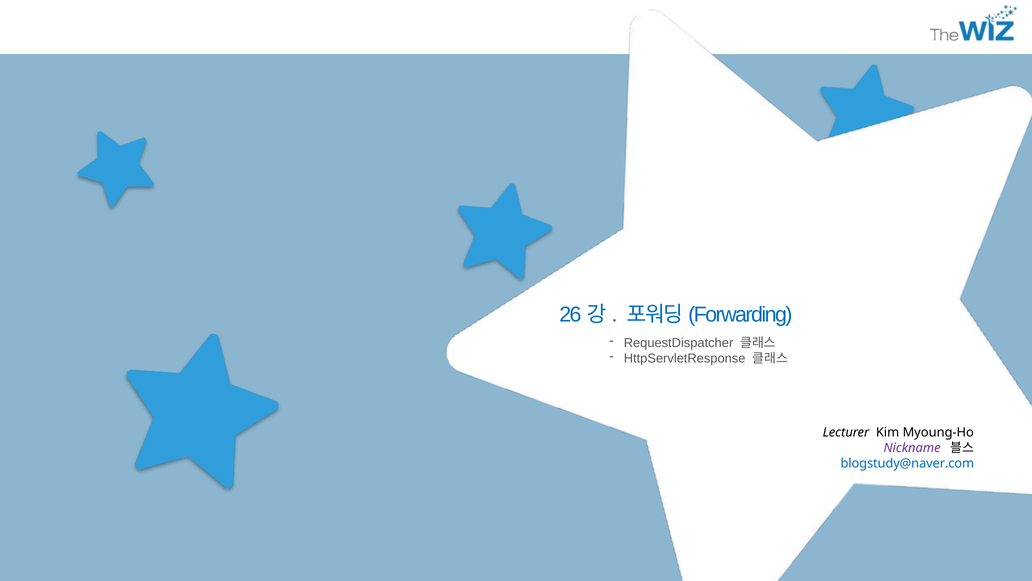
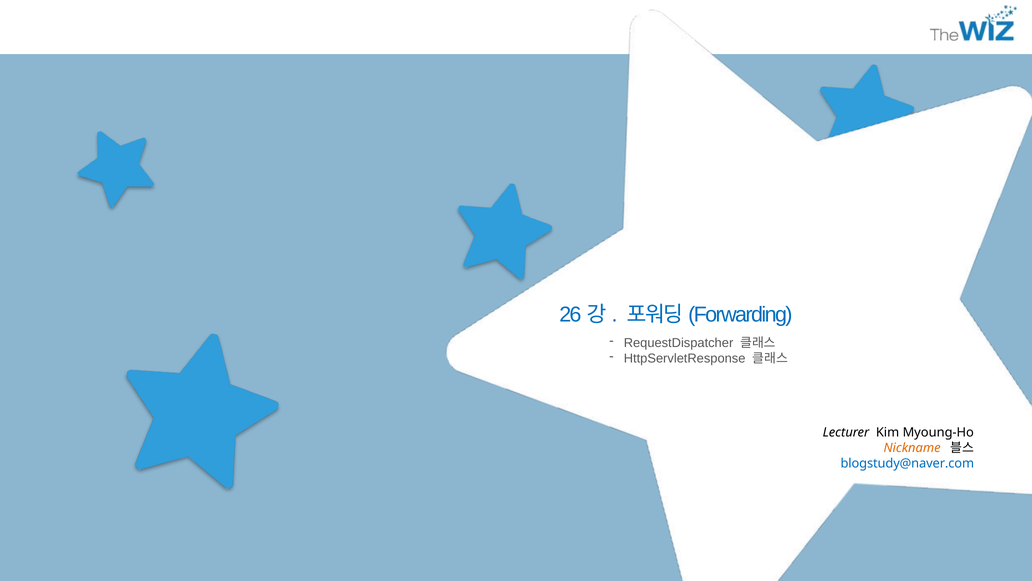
Nickname colour: purple -> orange
